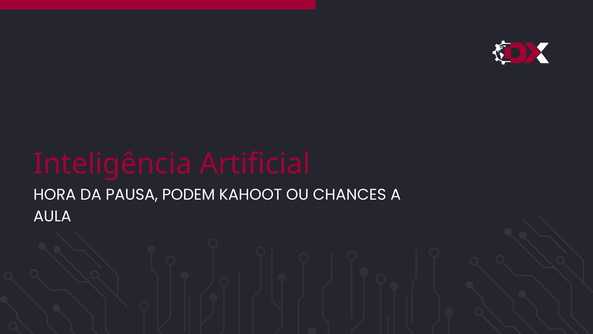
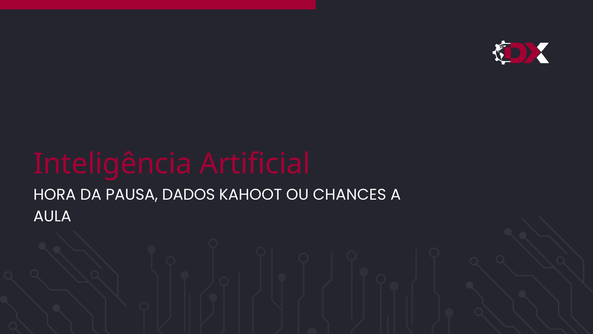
PODEM: PODEM -> DADOS
